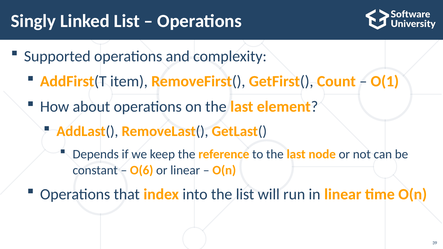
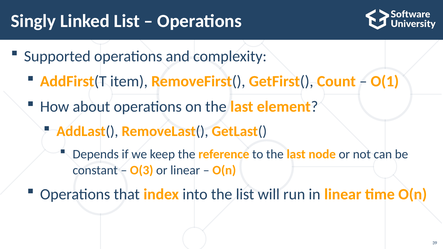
O(6: O(6 -> O(3
